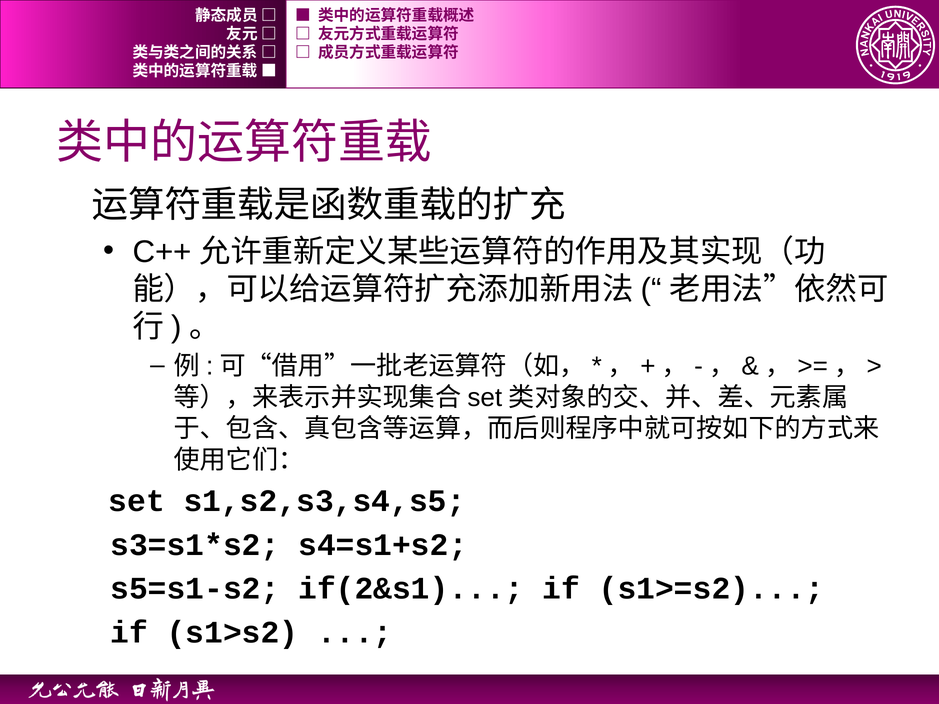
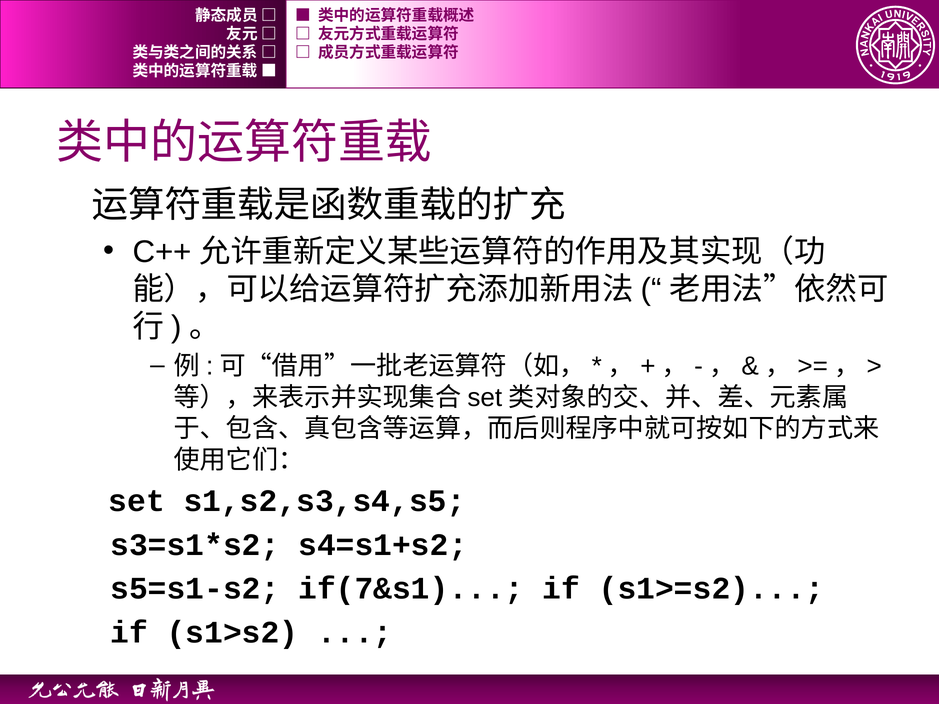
if(2&s1: if(2&s1 -> if(7&s1
